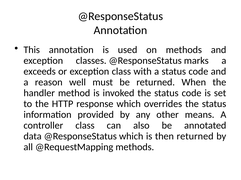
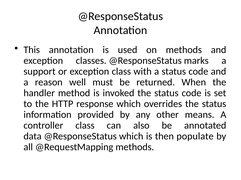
exceeds: exceeds -> support
then returned: returned -> populate
